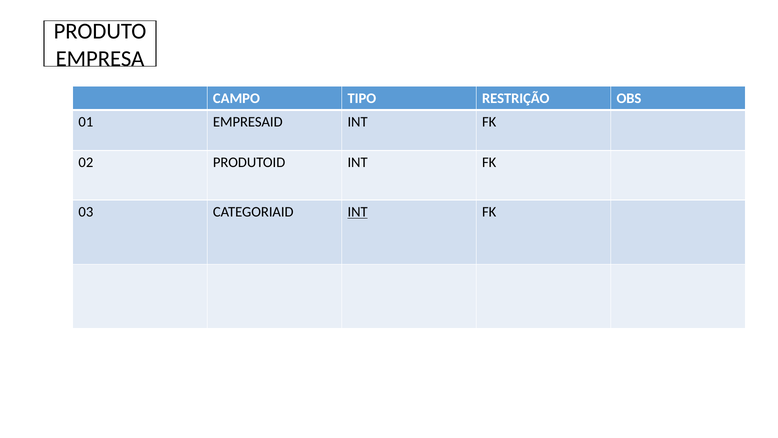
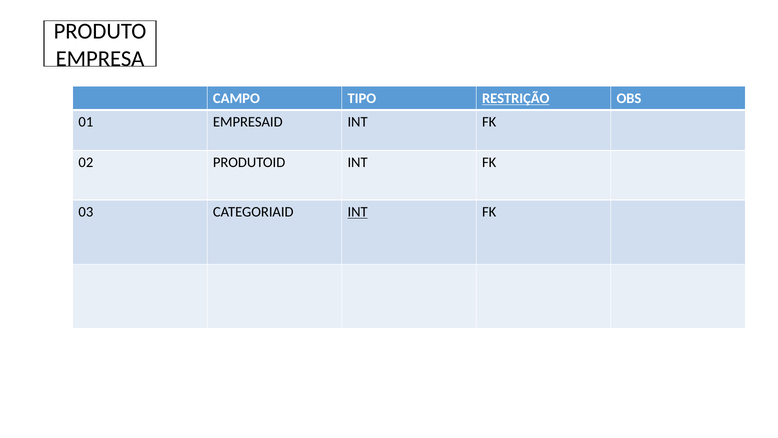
RESTRIÇÃO underline: none -> present
